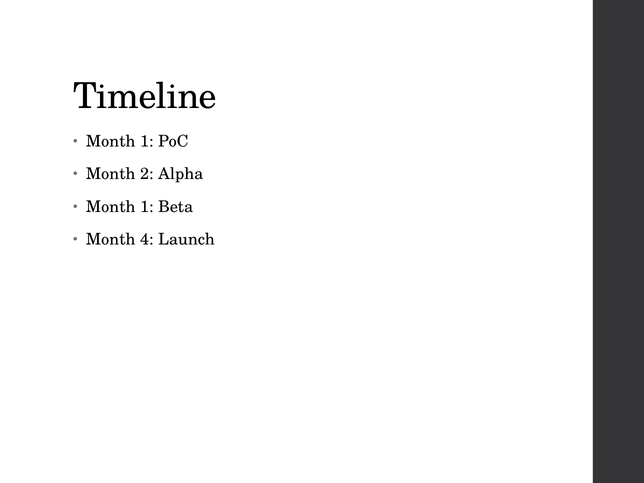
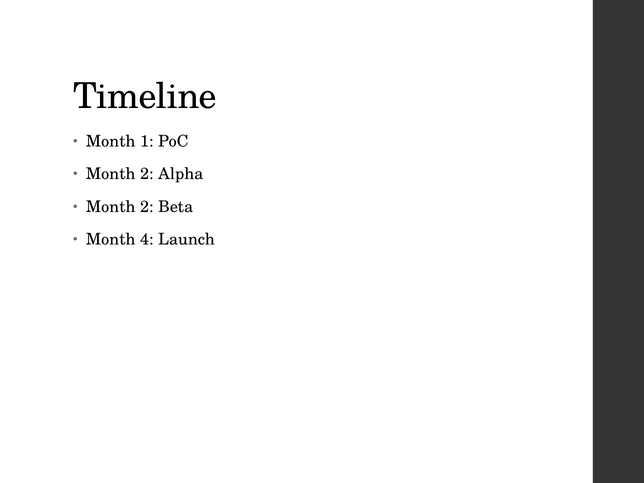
1 at (147, 207): 1 -> 2
